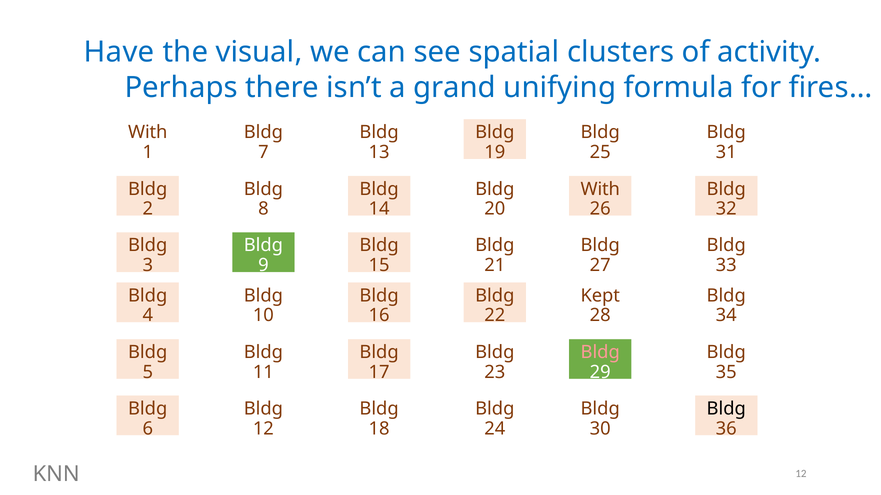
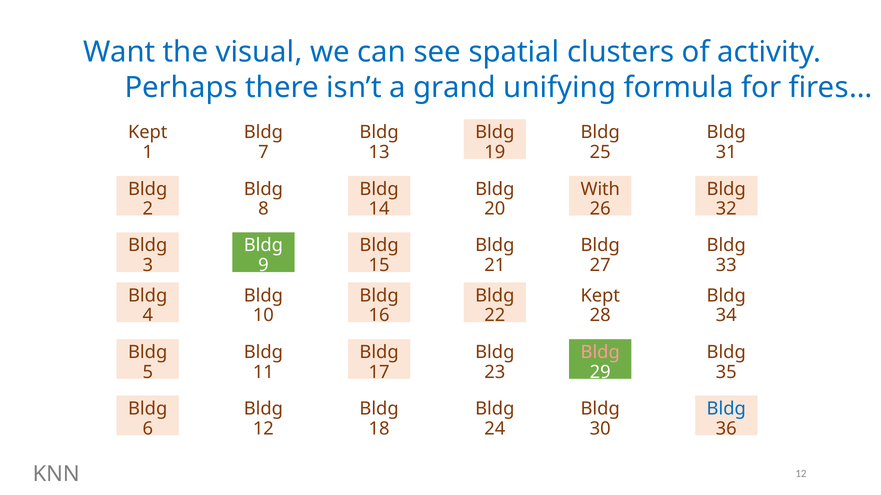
Have: Have -> Want
With at (148, 132): With -> Kept
Bldg at (726, 409) colour: black -> blue
